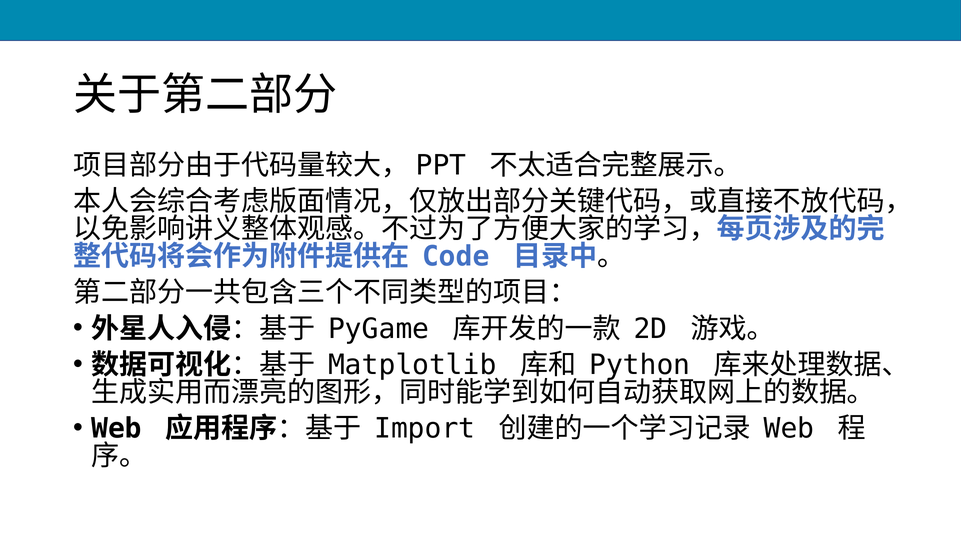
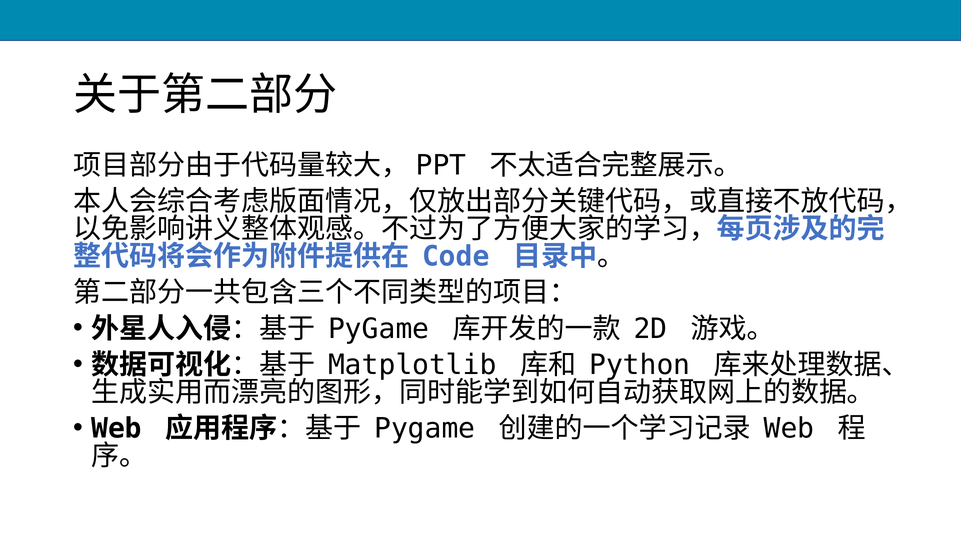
Import at (425, 428): Import -> Pygame
